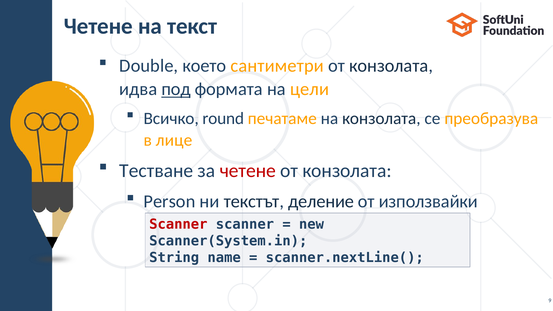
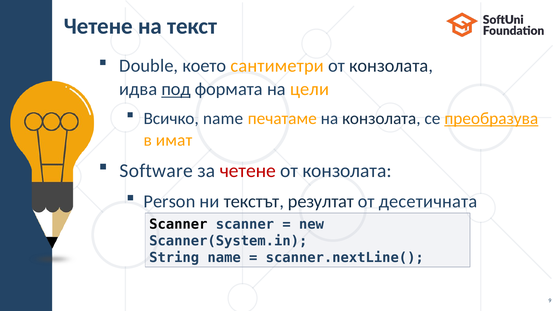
Всичко round: round -> name
преобразува underline: none -> present
лице: лице -> имат
Тестване: Тестване -> Software
деление: деление -> резултат
използвайки: използвайки -> десетичната
Scanner at (178, 224) colour: red -> black
